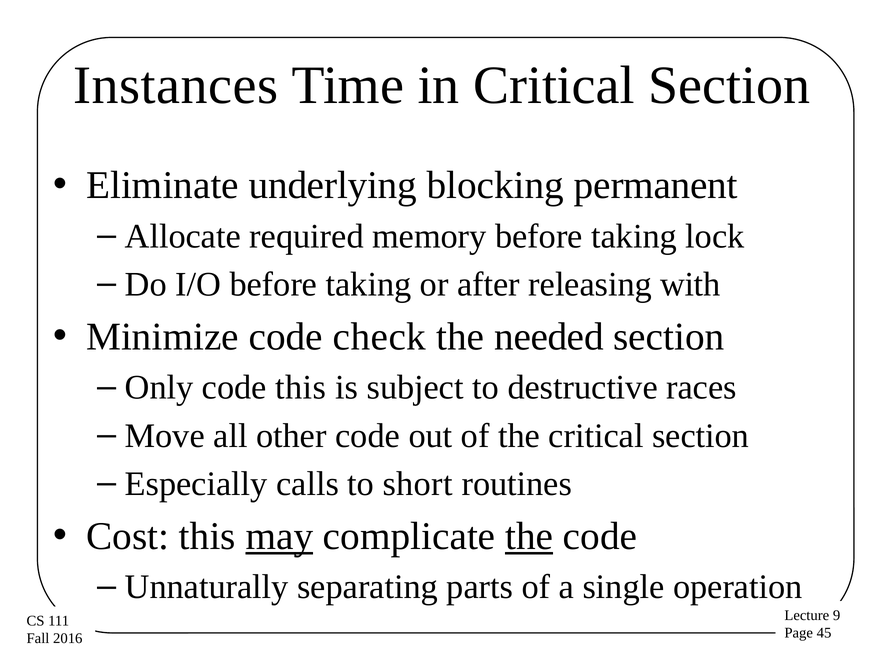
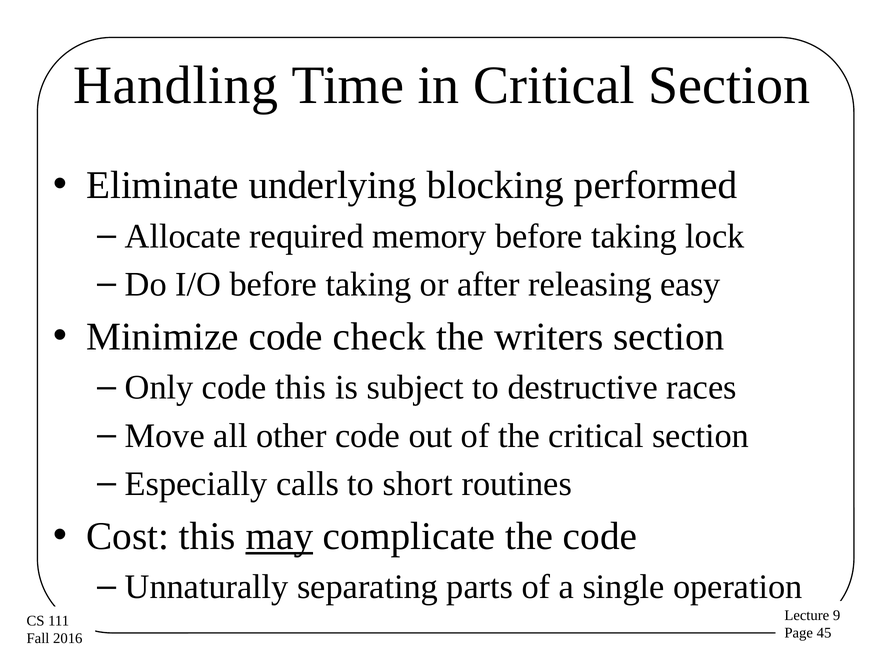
Instances: Instances -> Handling
permanent: permanent -> performed
with: with -> easy
needed: needed -> writers
the at (529, 536) underline: present -> none
